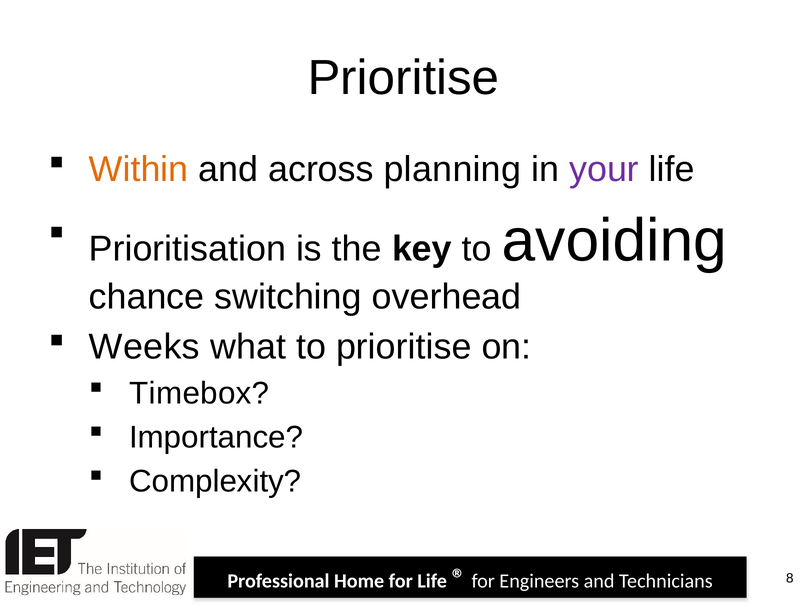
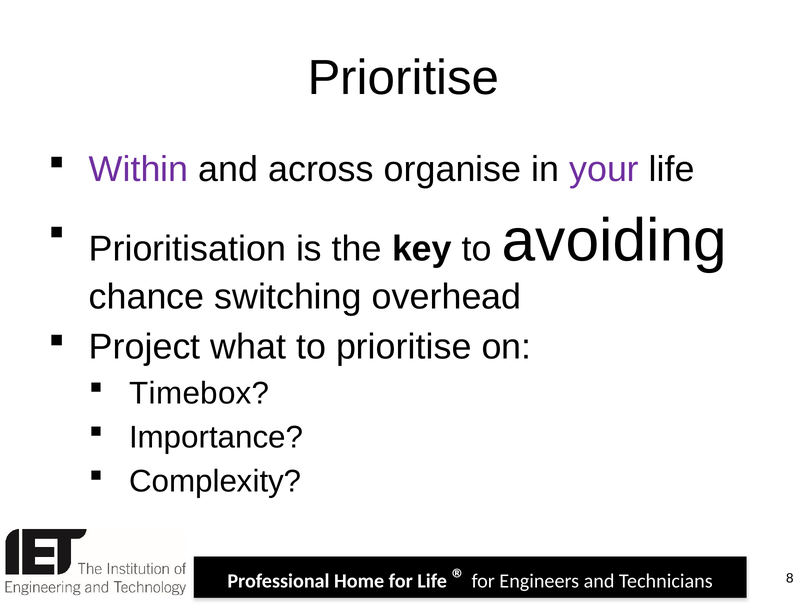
Within colour: orange -> purple
planning: planning -> organise
Weeks: Weeks -> Project
